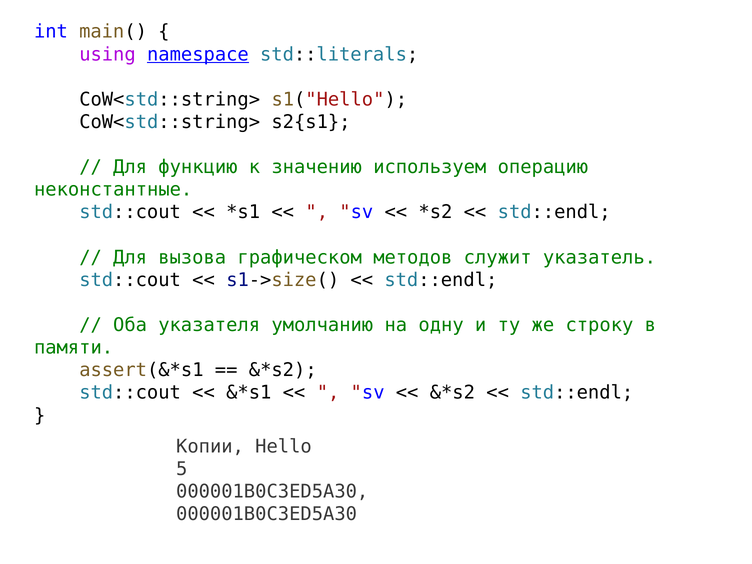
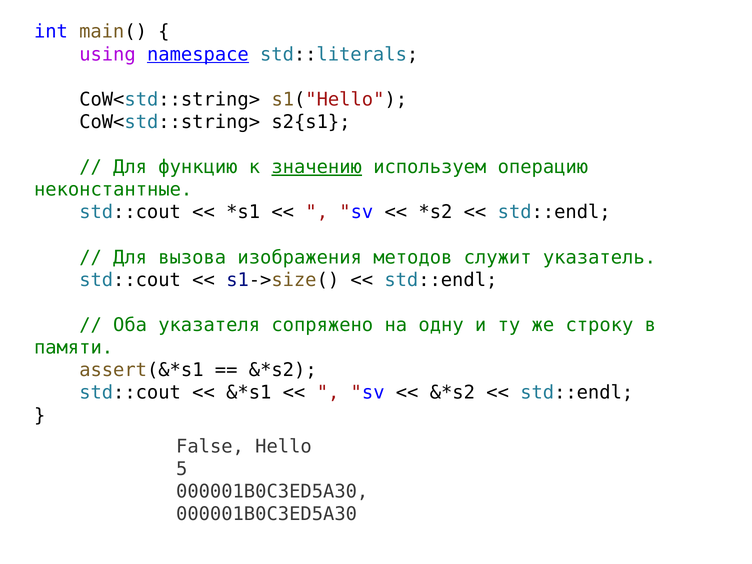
значению underline: none -> present
графическом: графическом -> изображения
умолчанию: умолчанию -> сопряжено
Копии: Копии -> False
